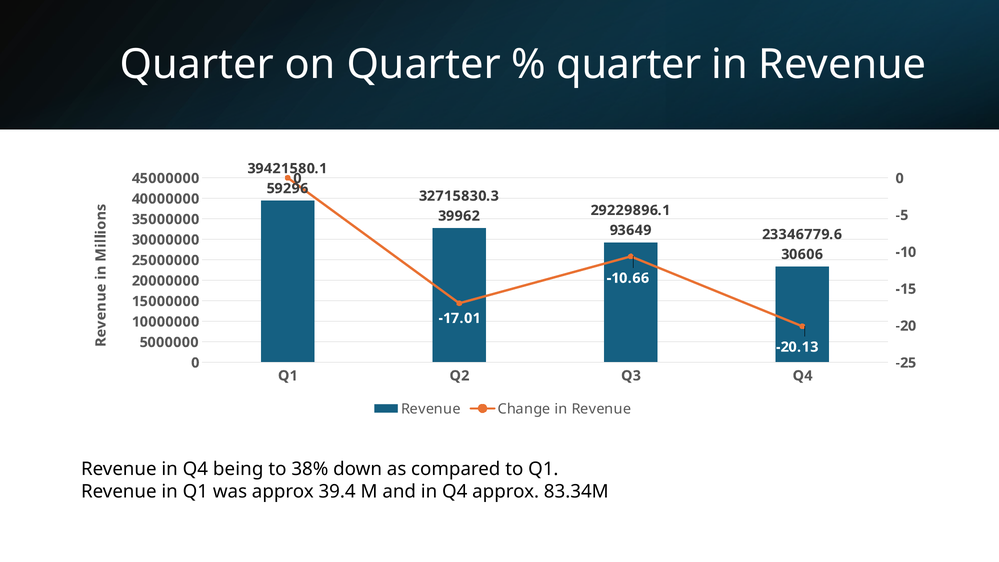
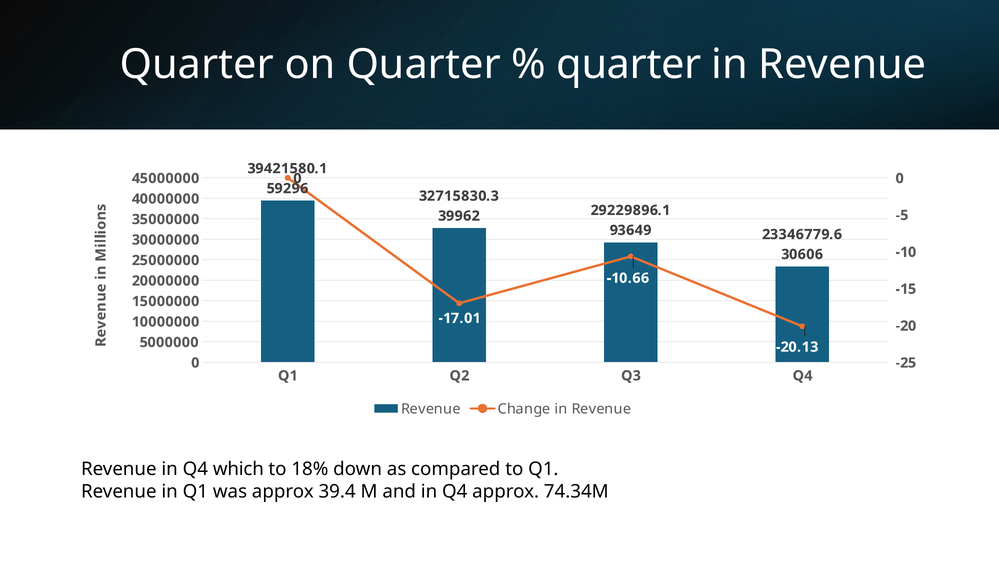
being: being -> which
38%: 38% -> 18%
83.34M: 83.34M -> 74.34M
